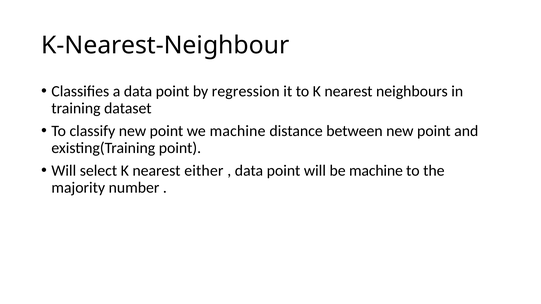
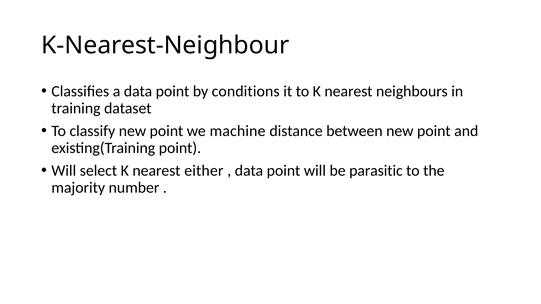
regression: regression -> conditions
be machine: machine -> parasitic
